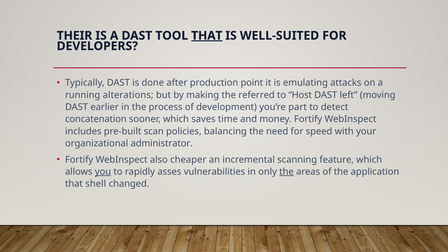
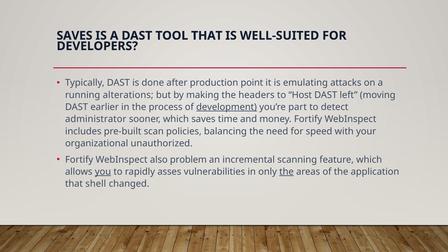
THEIR at (74, 36): THEIR -> SAVES
THAT at (207, 36) underline: present -> none
referred: referred -> headers
development underline: none -> present
concatenation: concatenation -> administrator
administrator: administrator -> unauthorized
cheaper: cheaper -> problem
